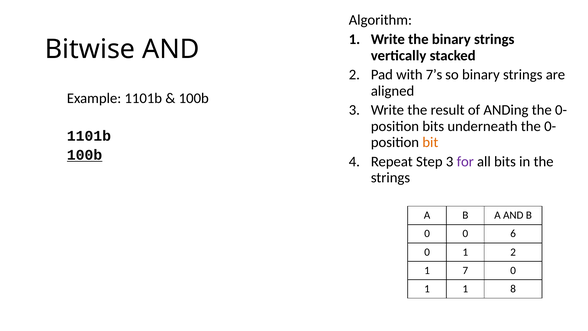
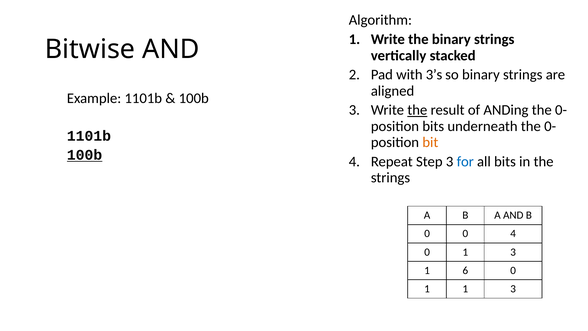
7’s: 7’s -> 3’s
the at (417, 110) underline: none -> present
for colour: purple -> blue
0 6: 6 -> 4
0 1 2: 2 -> 3
7: 7 -> 6
1 1 8: 8 -> 3
